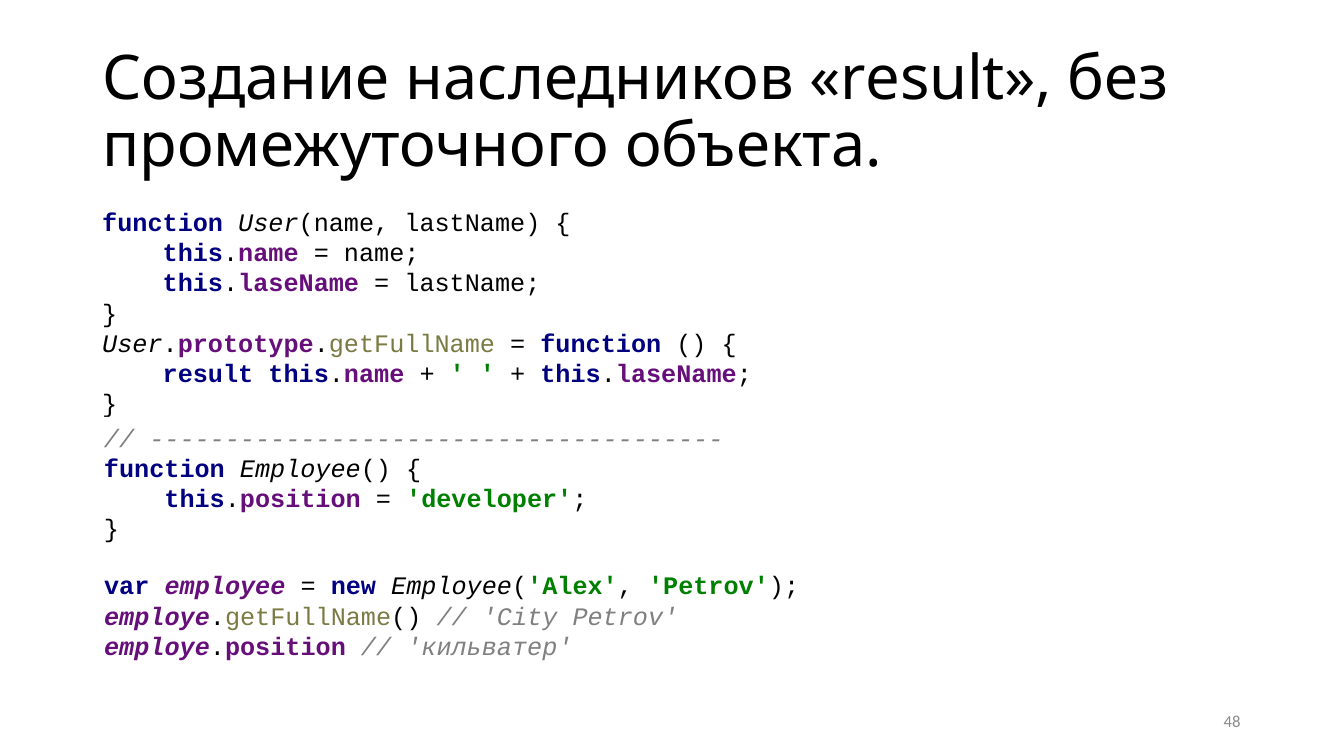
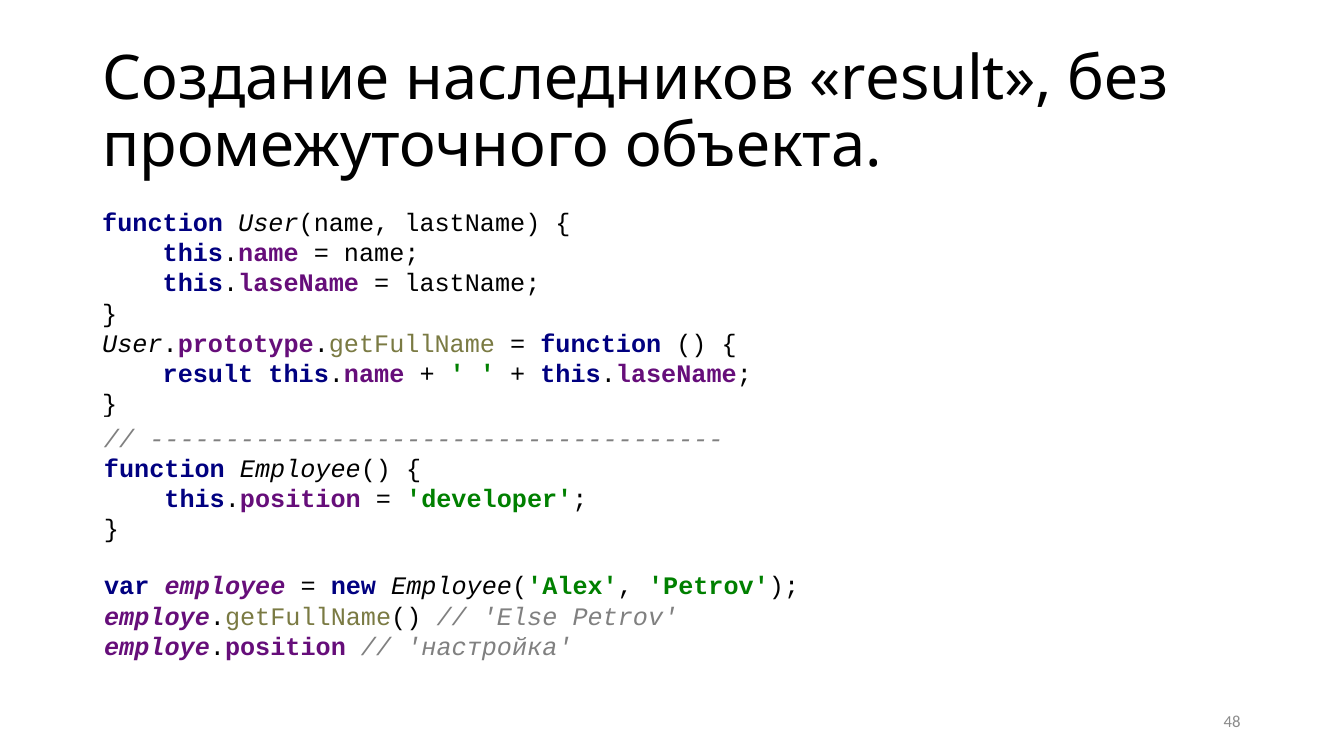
City: City -> Else
кильватер: кильватер -> настройка
